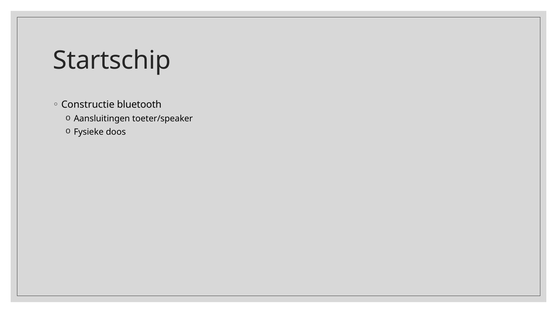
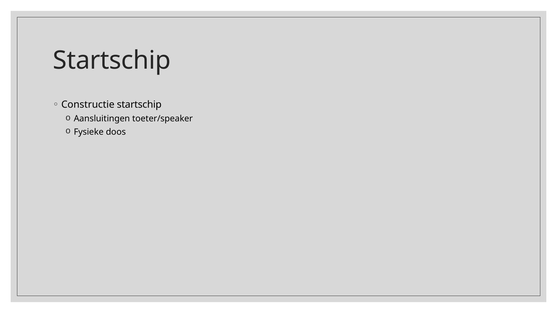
Constructie bluetooth: bluetooth -> startschip
